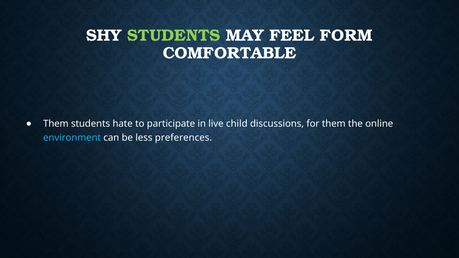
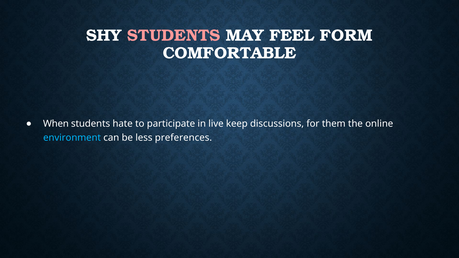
STUDENTS at (174, 36) colour: light green -> pink
Them at (56, 124): Them -> When
child: child -> keep
